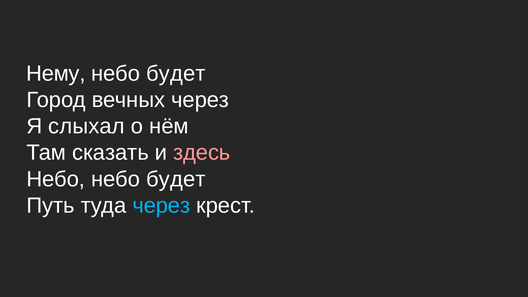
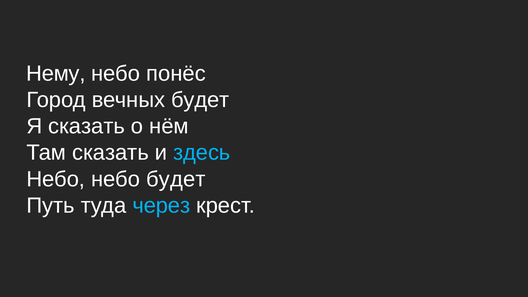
будет at (176, 74): будет -> понёс
вечных через: через -> будет
Я слыхал: слыхал -> сказать
здесь colour: pink -> light blue
